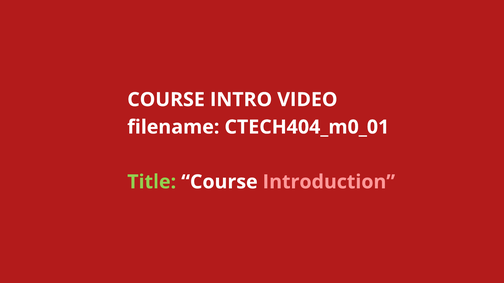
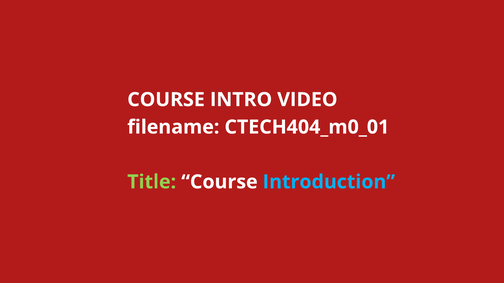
Introduction colour: pink -> light blue
